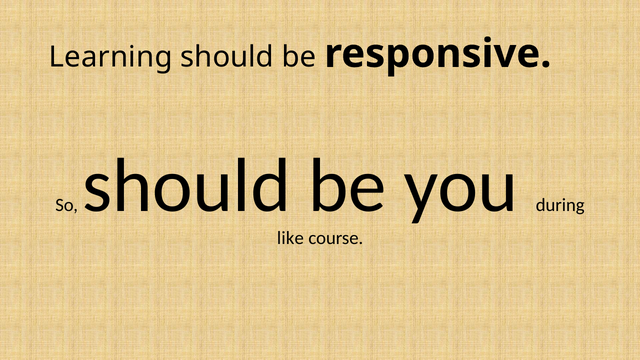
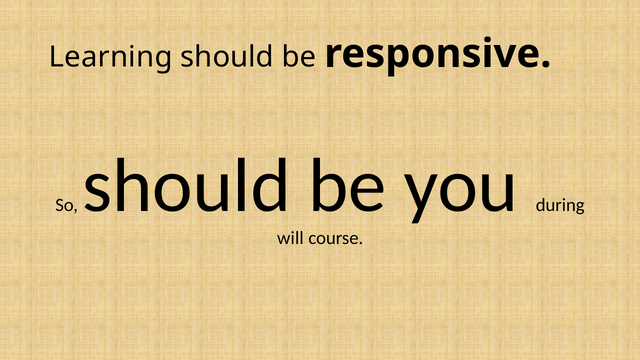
like: like -> will
